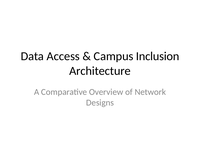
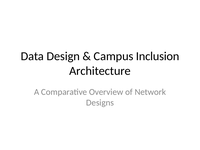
Access: Access -> Design
